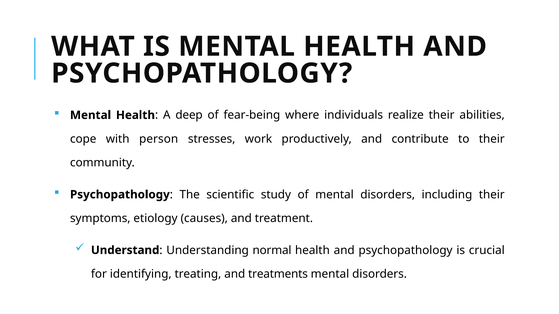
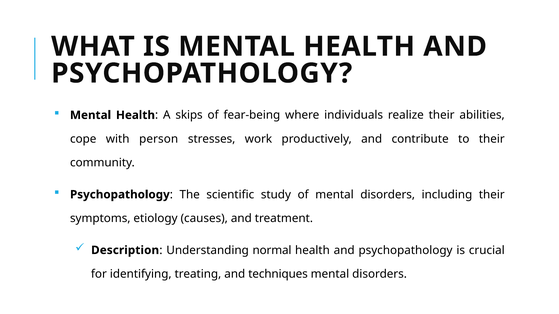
deep: deep -> skips
Understand: Understand -> Description
treatments: treatments -> techniques
